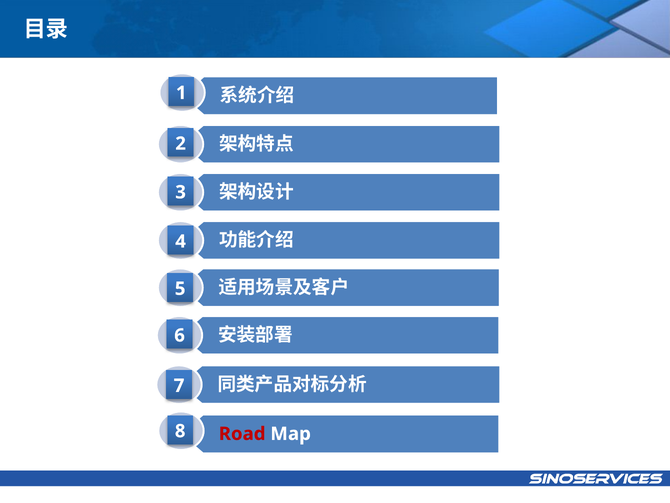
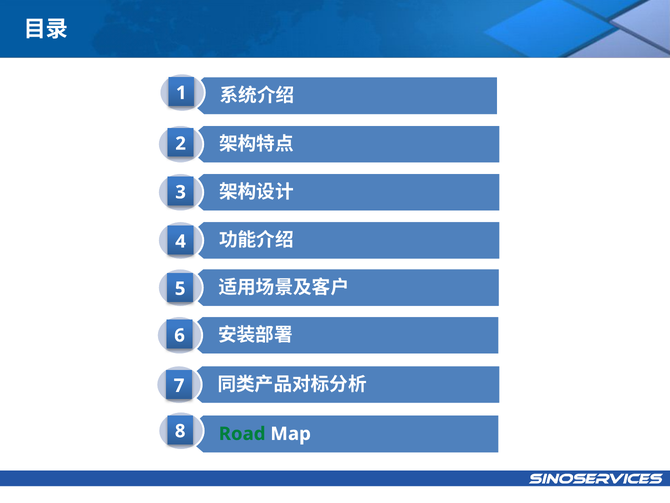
Road colour: red -> green
